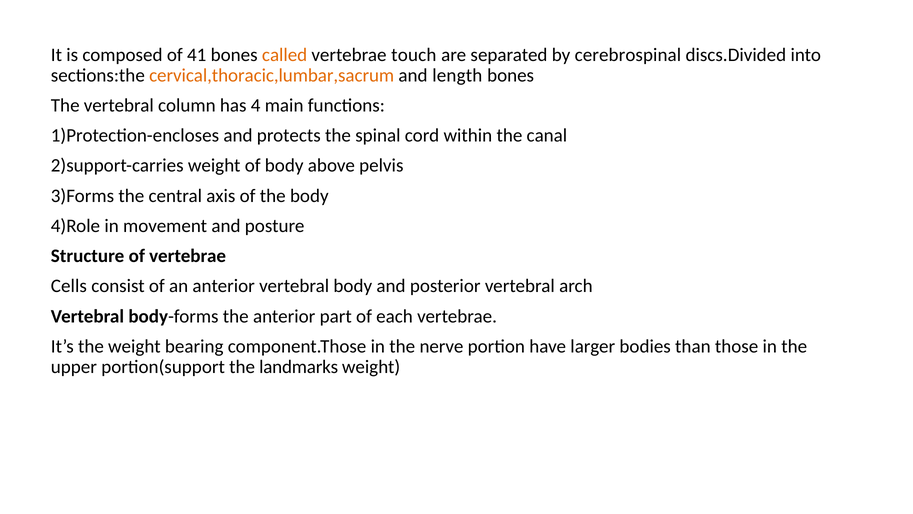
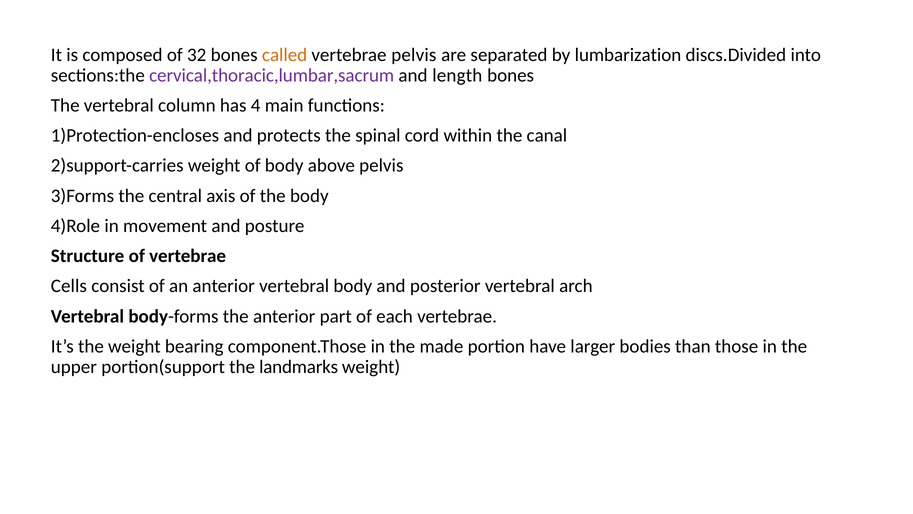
41: 41 -> 32
vertebrae touch: touch -> pelvis
cerebrospinal: cerebrospinal -> lumbarization
cervical,thoracic,lumbar,sacrum colour: orange -> purple
nerve: nerve -> made
